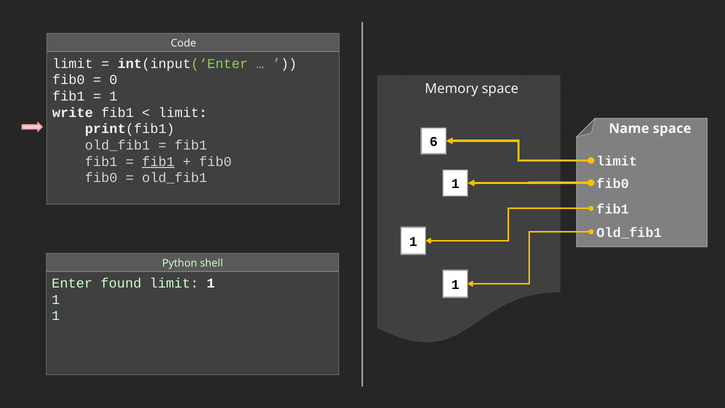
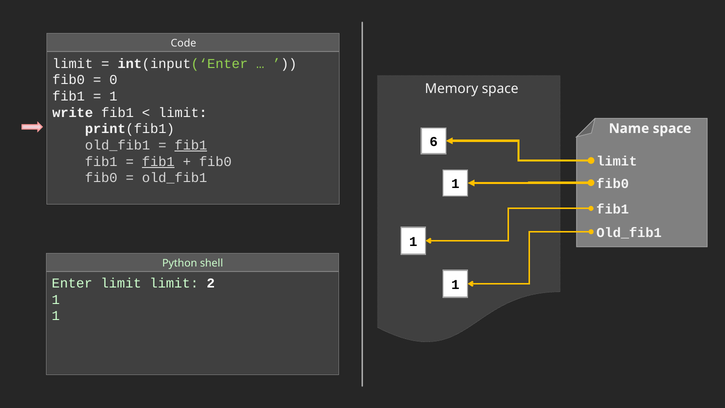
fib1 at (191, 145) underline: none -> present
Enter found: found -> limit
limit 1: 1 -> 2
